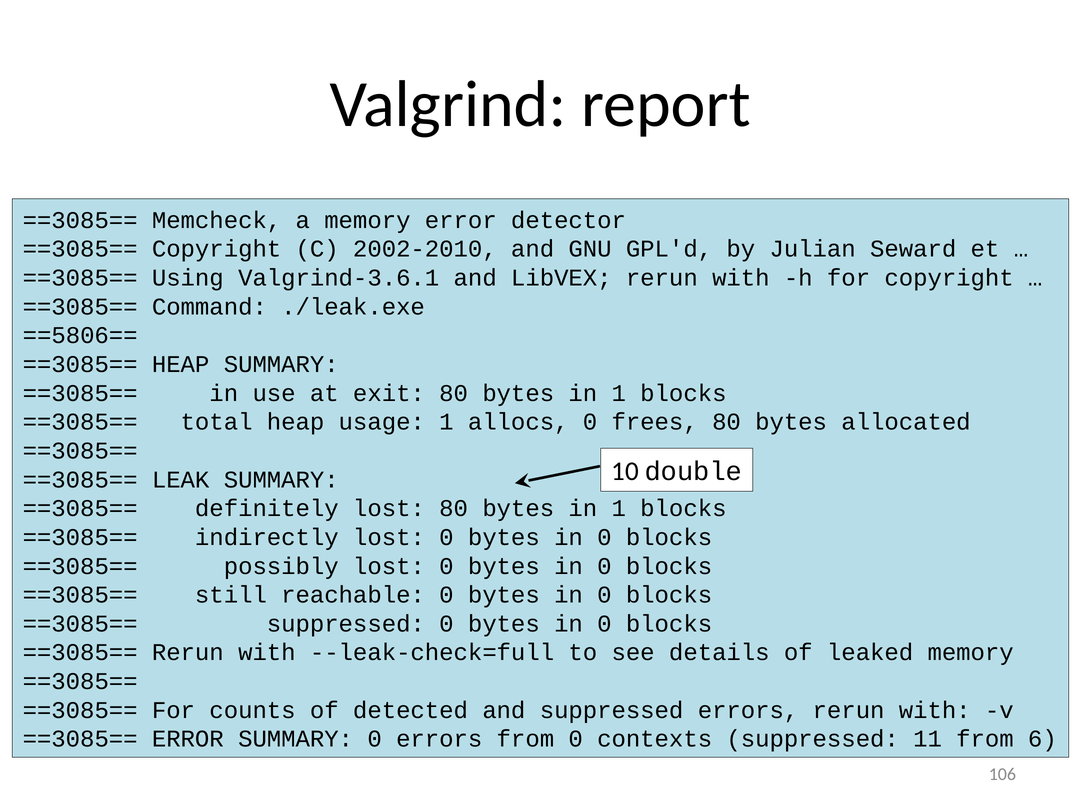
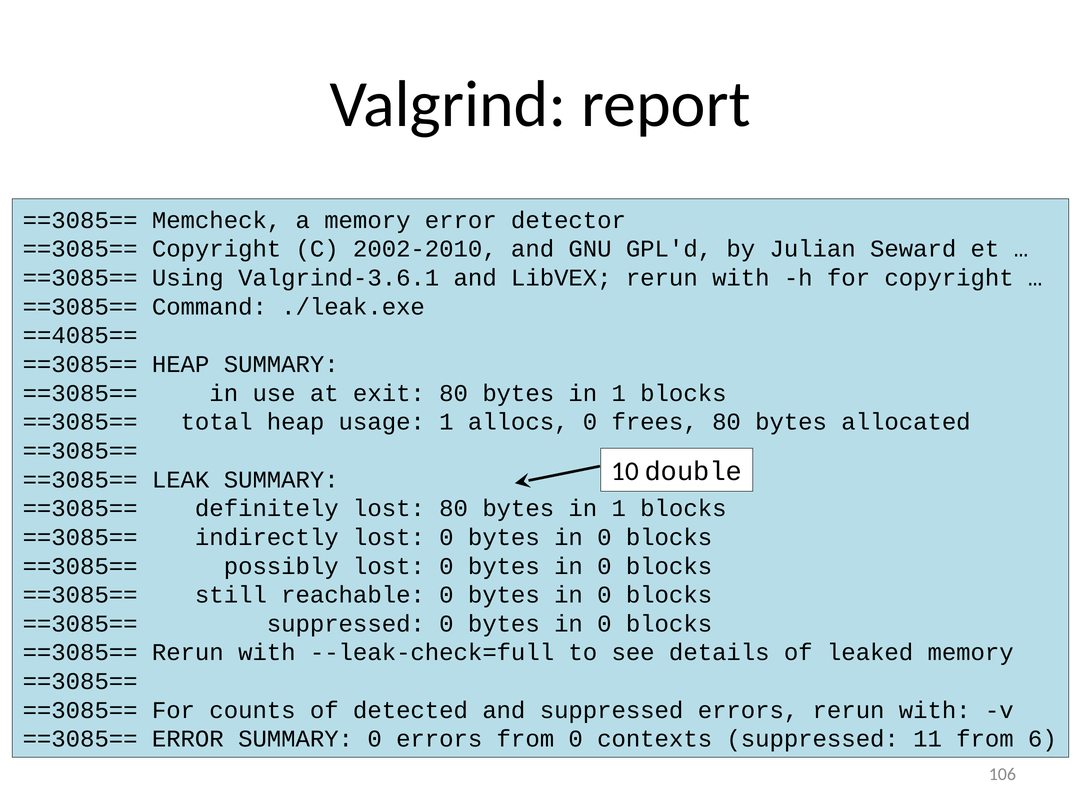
==5806==: ==5806== -> ==4085==
